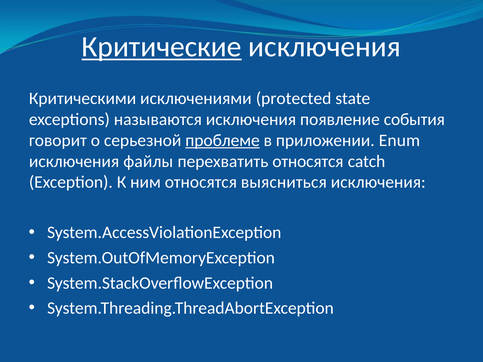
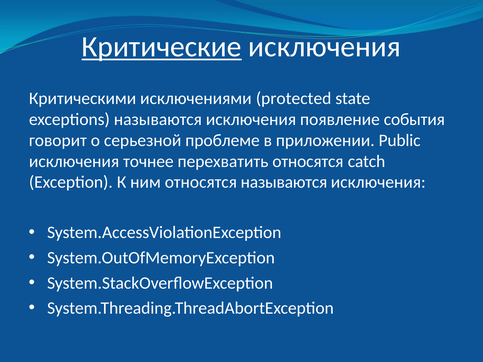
проблеме underline: present -> none
Enum: Enum -> Public
файлы: файлы -> точнее
относятся выясниться: выясниться -> называются
